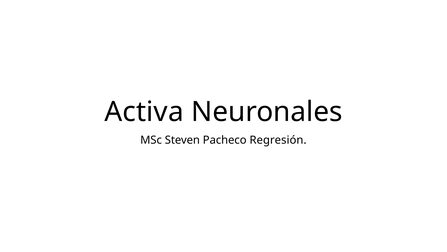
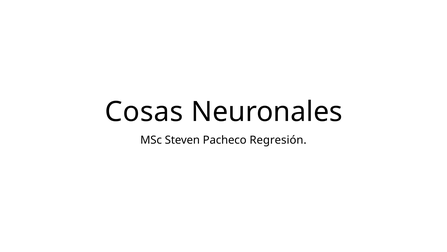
Activa: Activa -> Cosas
